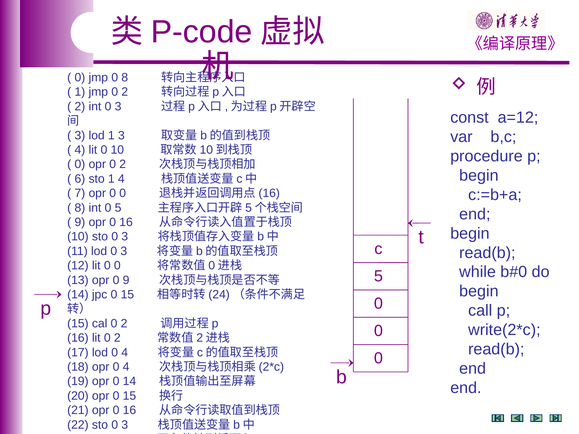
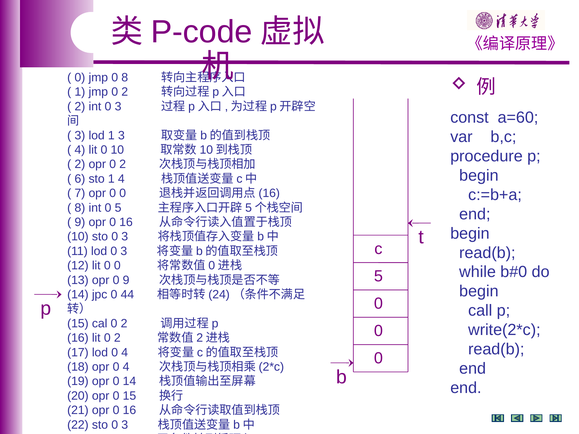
a=12: a=12 -> a=60
0 at (80, 164): 0 -> 2
jpc 0 15: 15 -> 44
